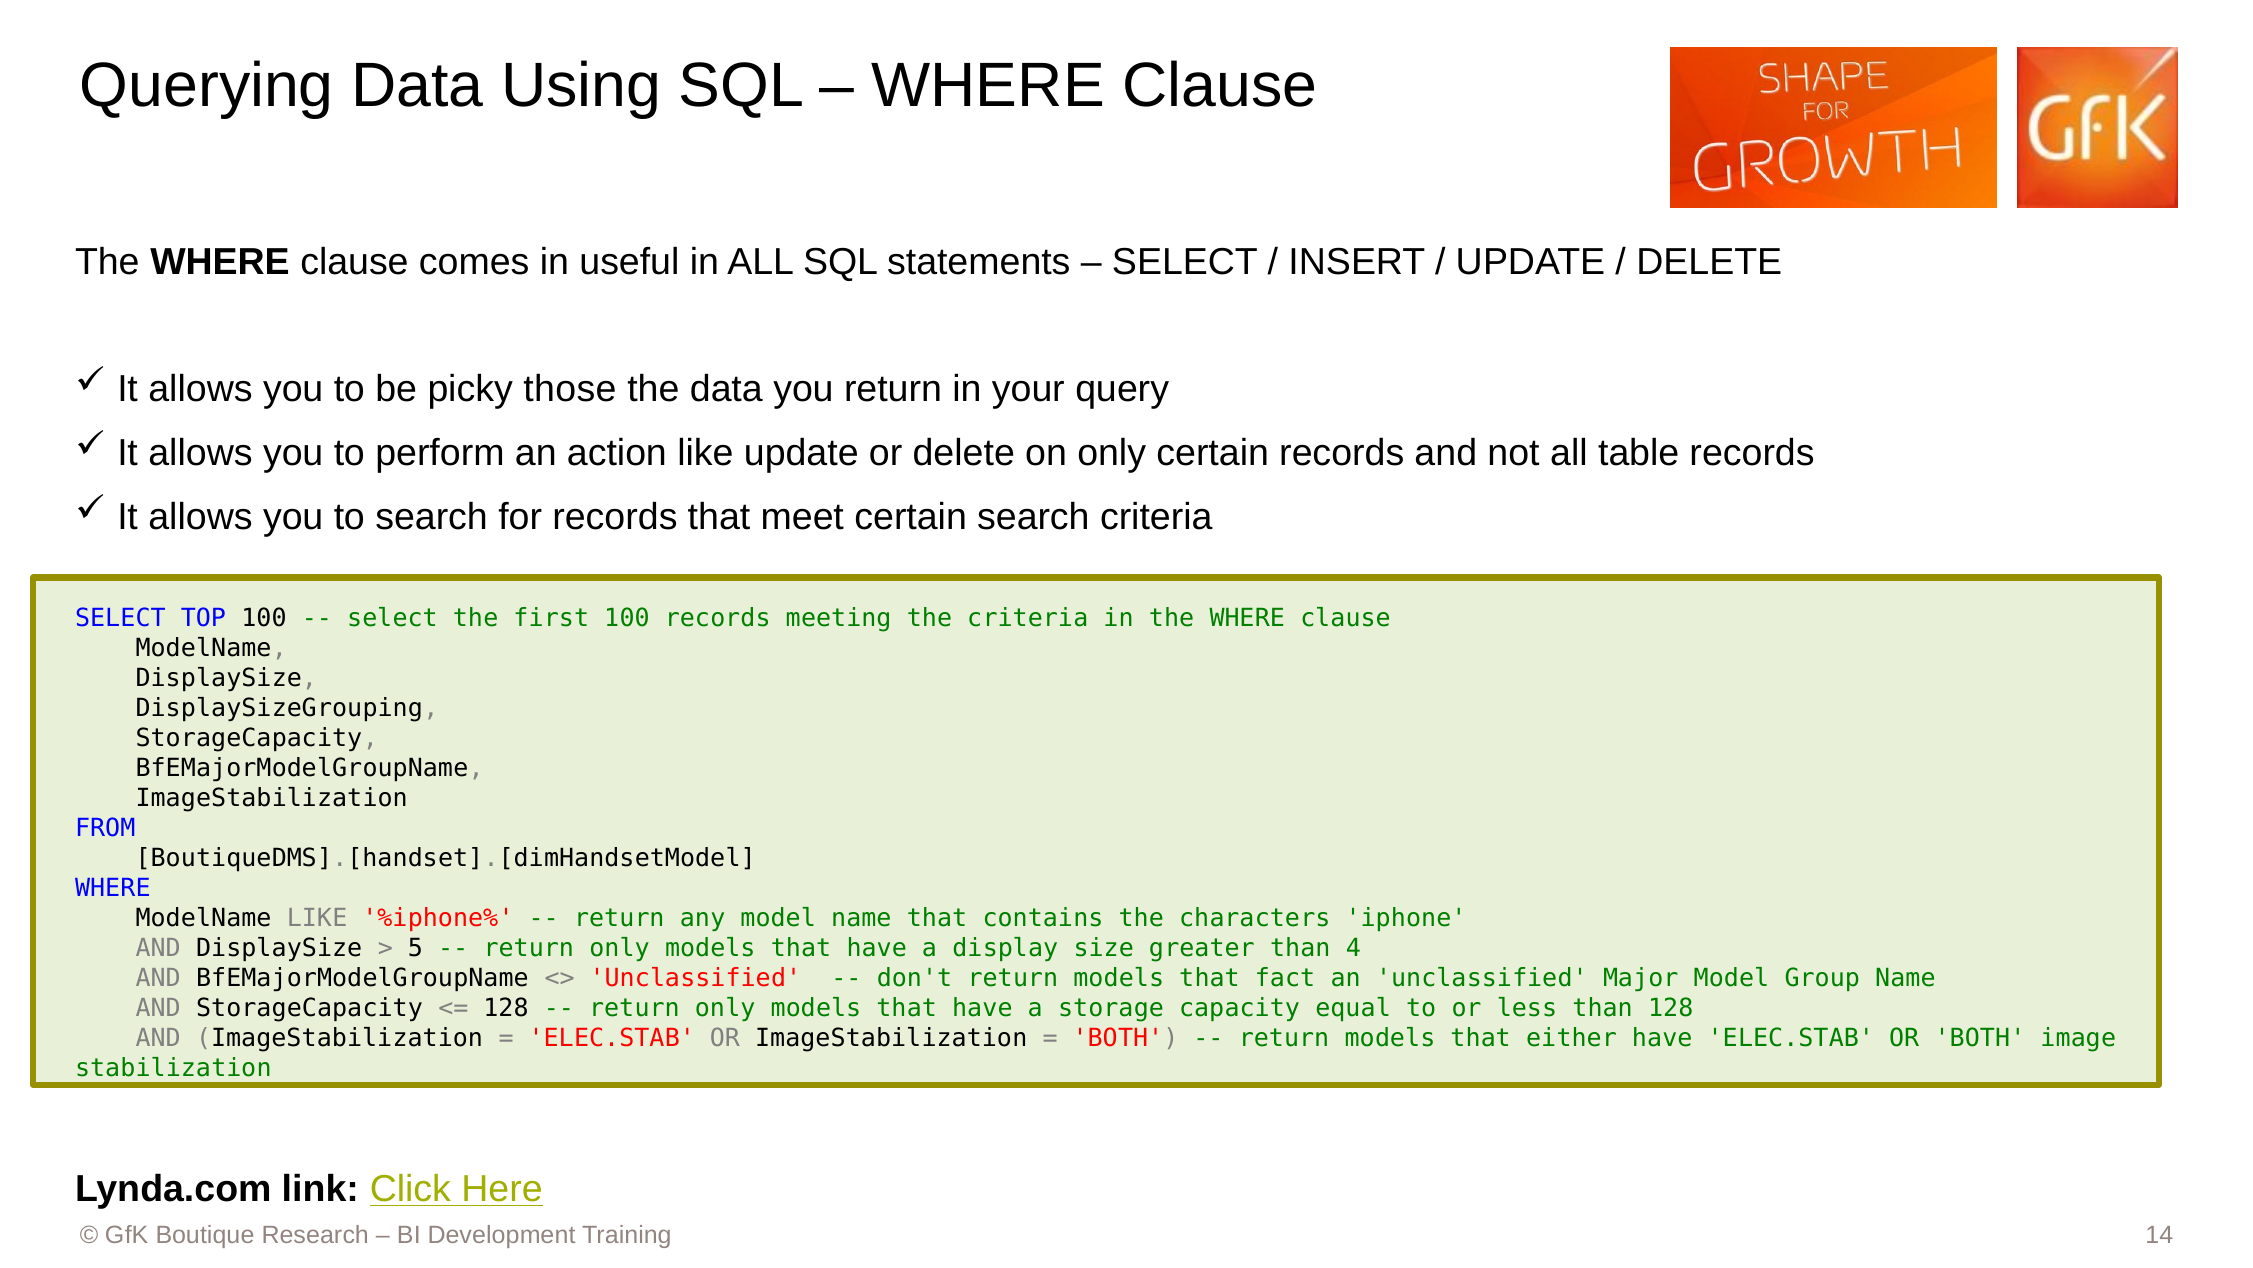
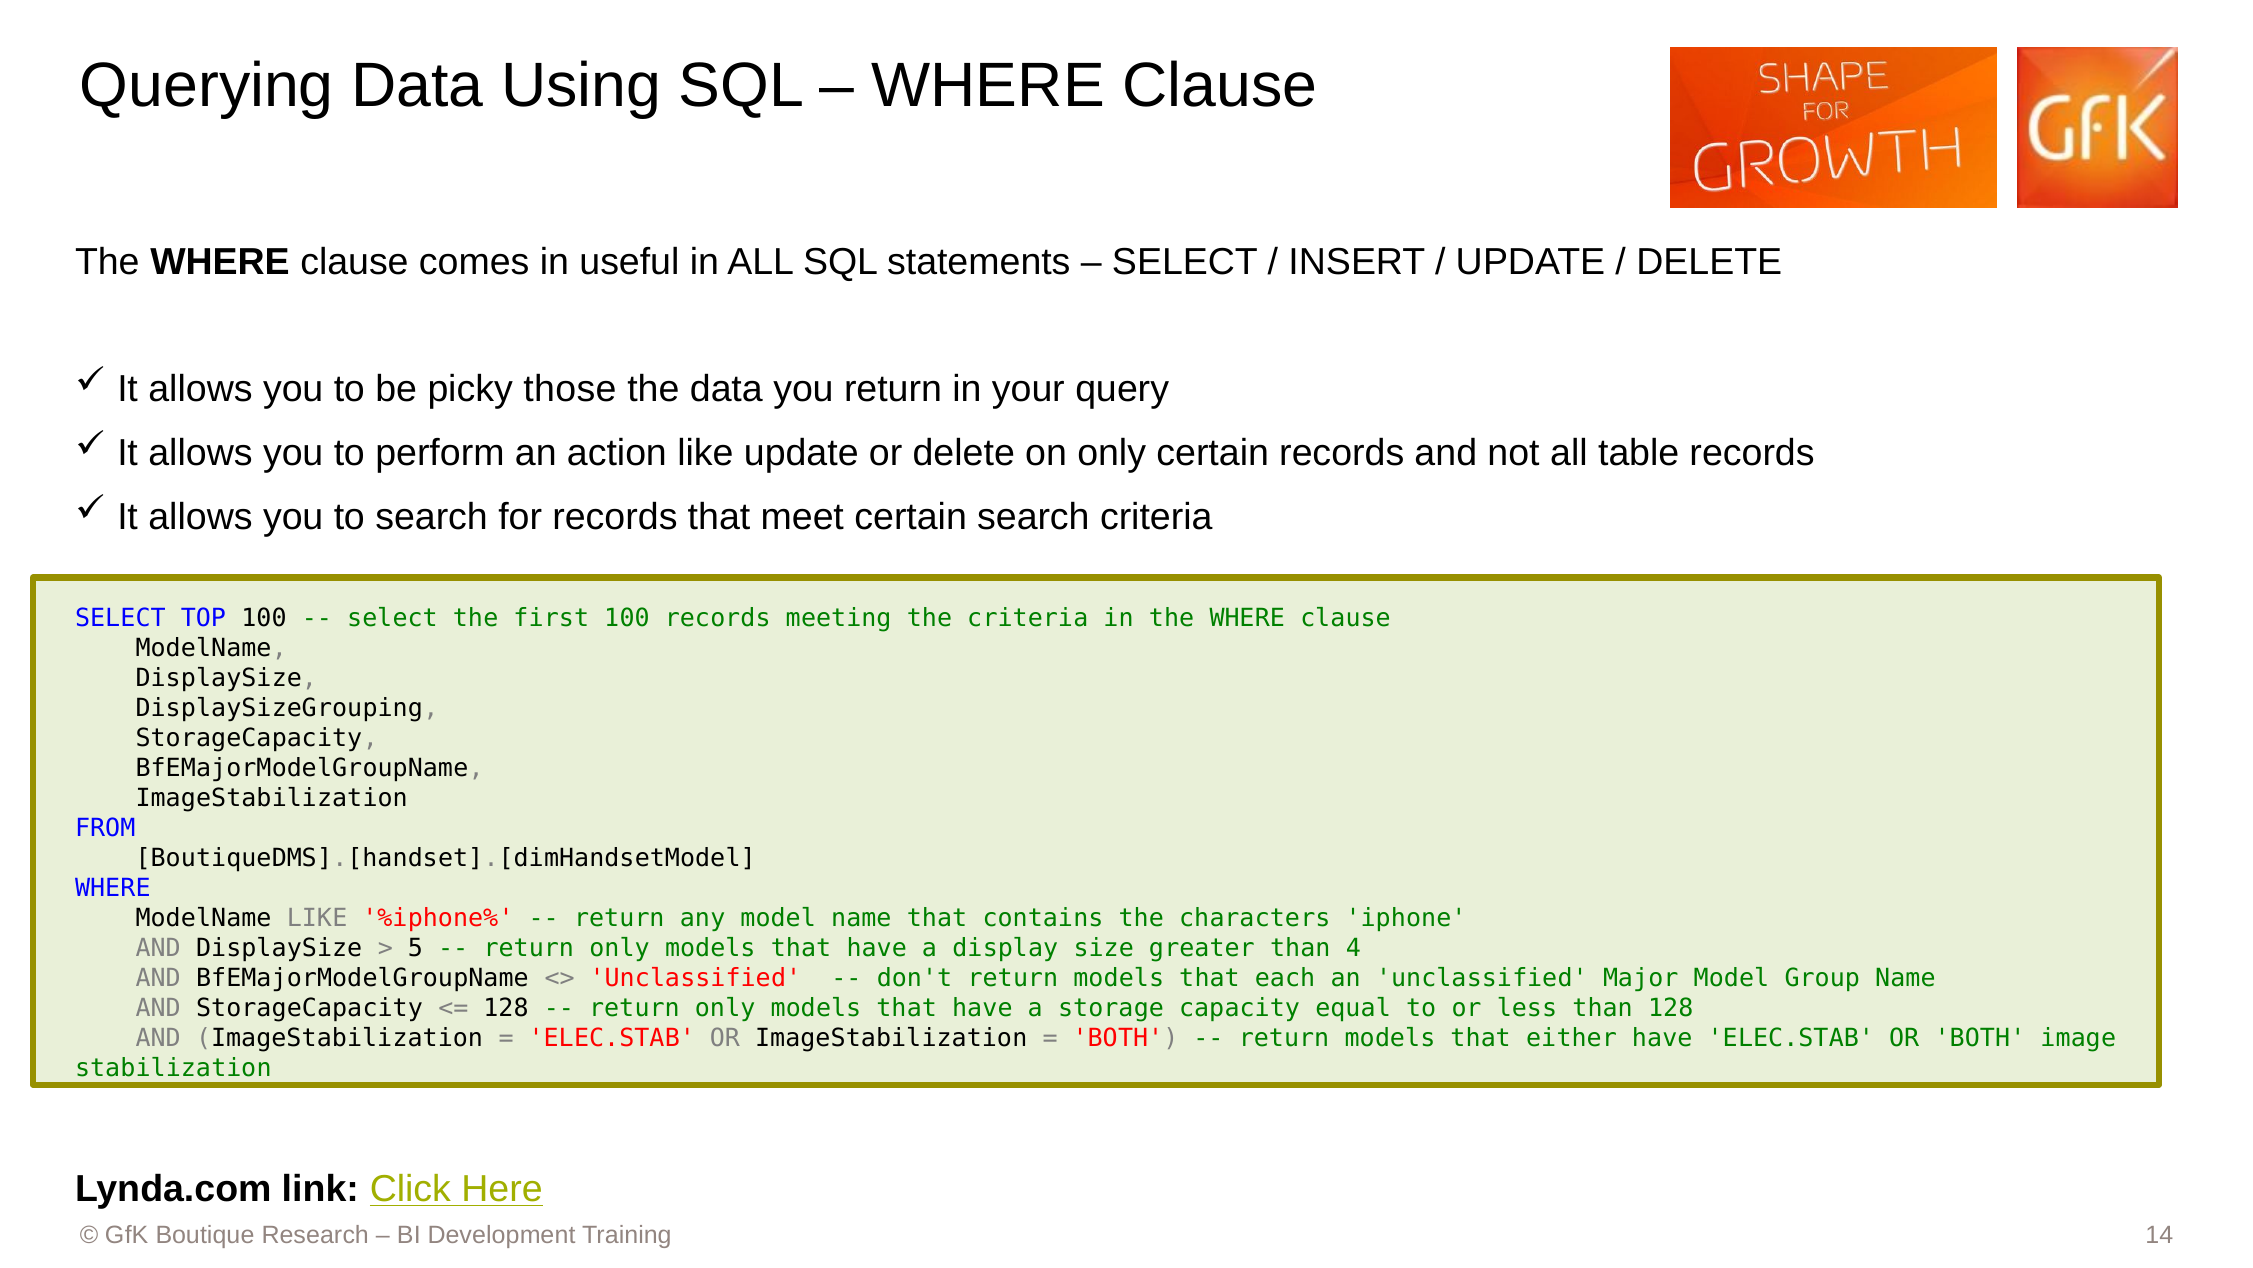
fact: fact -> each
